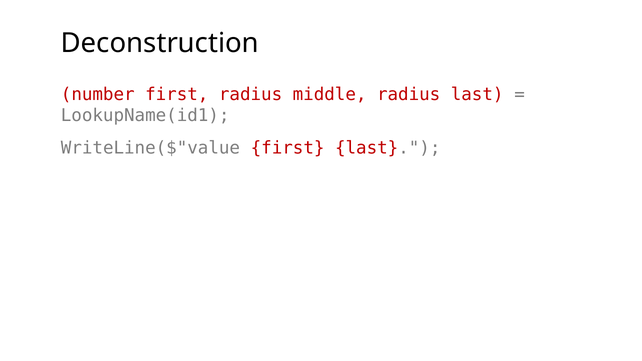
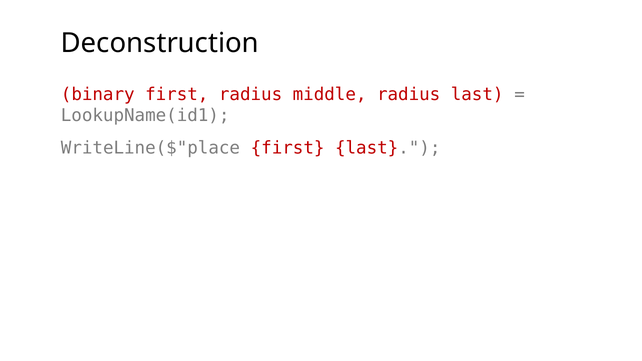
number: number -> binary
WriteLine($"value: WriteLine($"value -> WriteLine($"place
